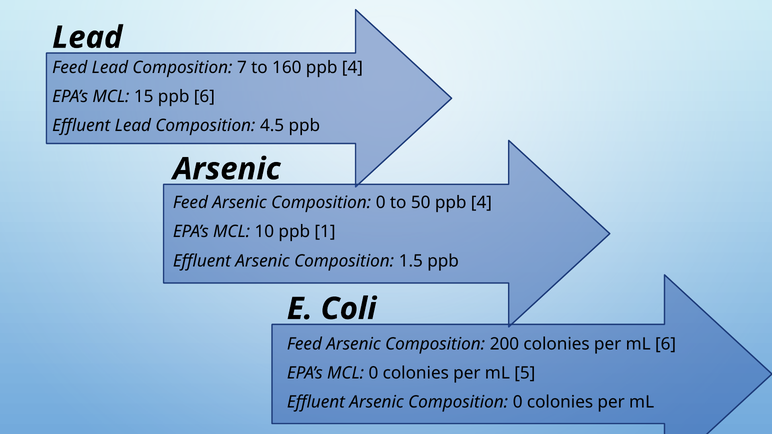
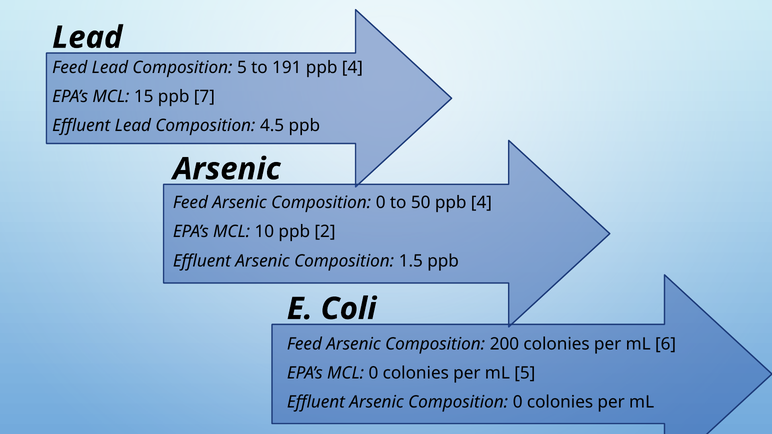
Composition 7: 7 -> 5
160: 160 -> 191
ppb 6: 6 -> 7
1: 1 -> 2
